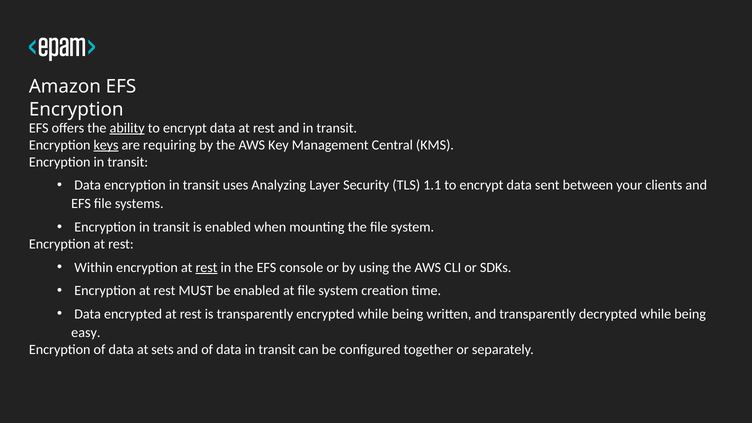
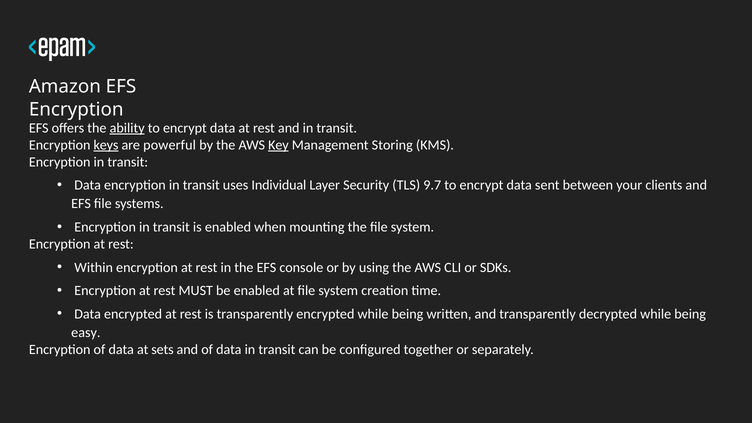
requiring: requiring -> powerful
Key underline: none -> present
Central: Central -> Storing
Analyzing: Analyzing -> Individual
1.1: 1.1 -> 9.7
rest at (206, 267) underline: present -> none
